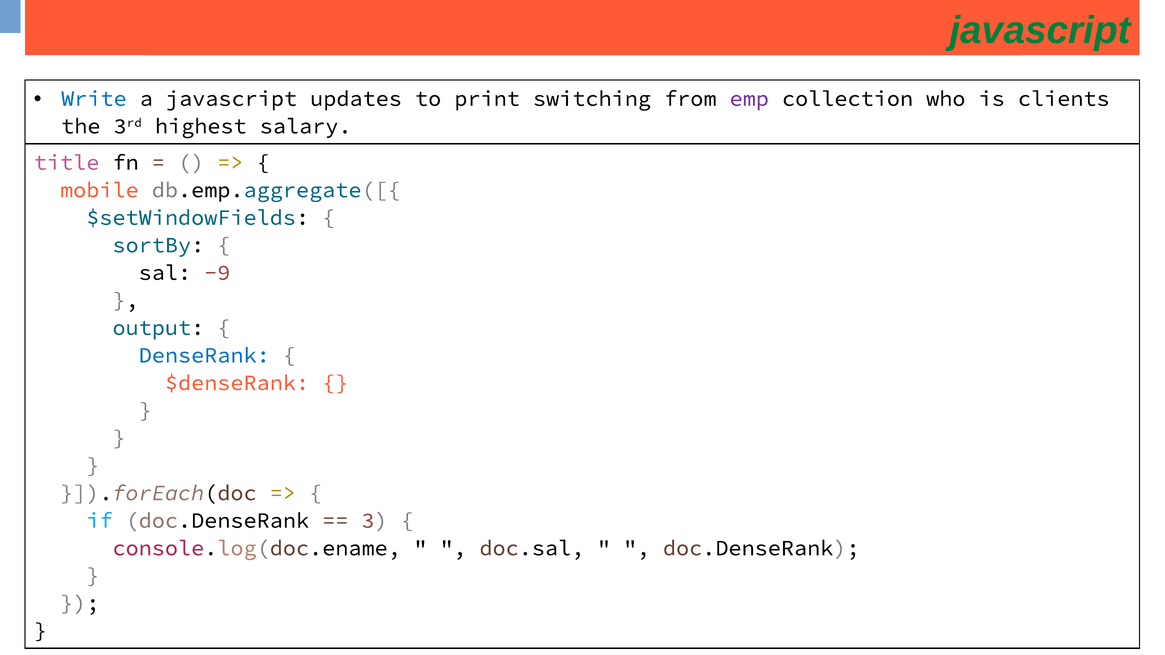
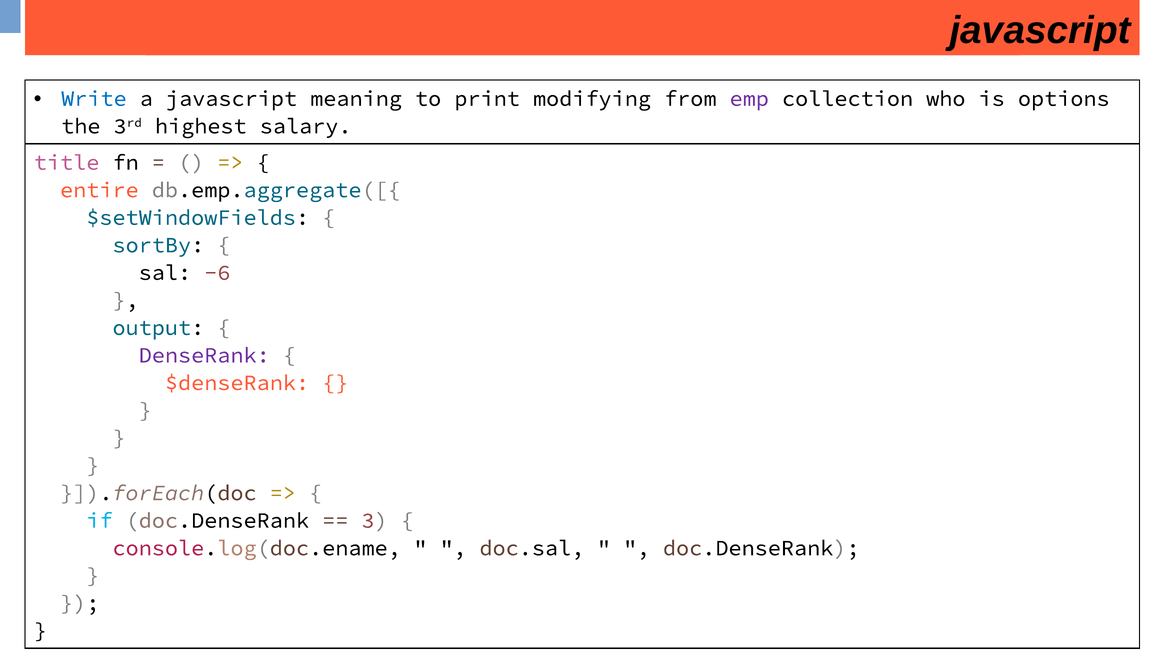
javascript at (1040, 30) colour: green -> black
updates: updates -> meaning
switching: switching -> modifying
clients: clients -> options
mobile: mobile -> entire
-9: -9 -> -6
DenseRank colour: blue -> purple
